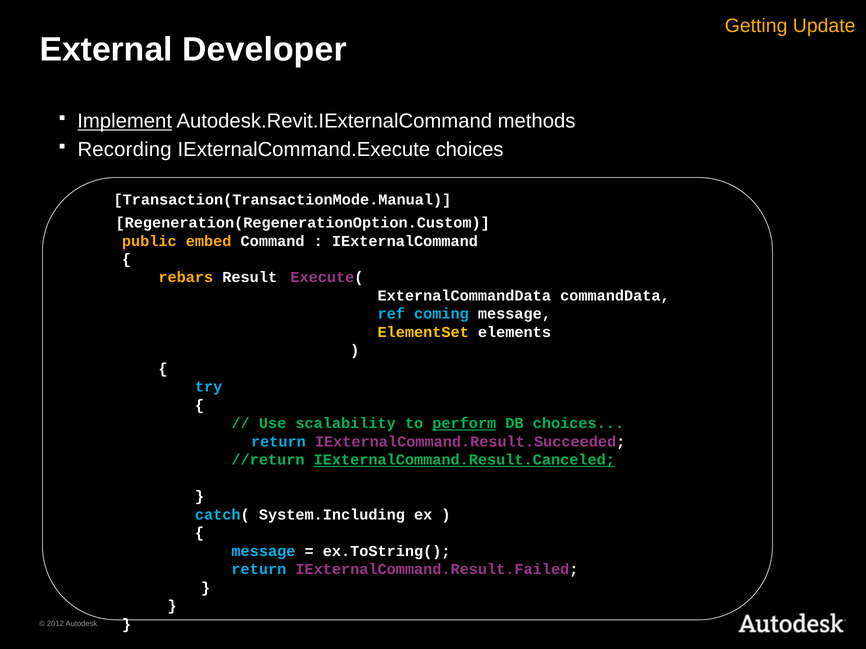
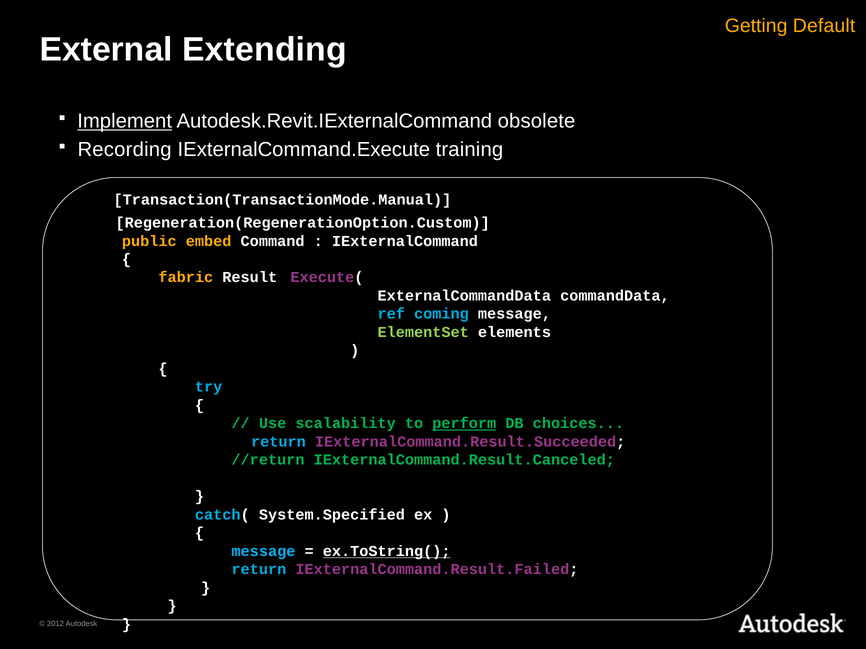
Update: Update -> Default
Developer: Developer -> Extending
methods: methods -> obsolete
IExternalCommand.Execute choices: choices -> training
rebars: rebars -> fabric
ElementSet colour: yellow -> light green
IExternalCommand.Result.Canceled underline: present -> none
System.Including: System.Including -> System.Specified
ex.ToString( underline: none -> present
